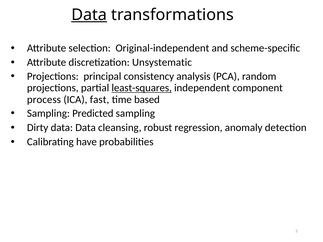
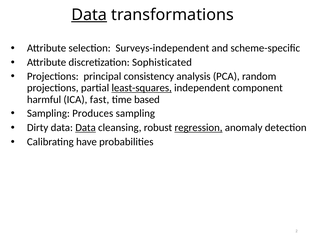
Original-independent: Original-independent -> Surveys-independent
Unsystematic: Unsystematic -> Sophisticated
process: process -> harmful
Predicted: Predicted -> Produces
Data at (86, 128) underline: none -> present
regression underline: none -> present
